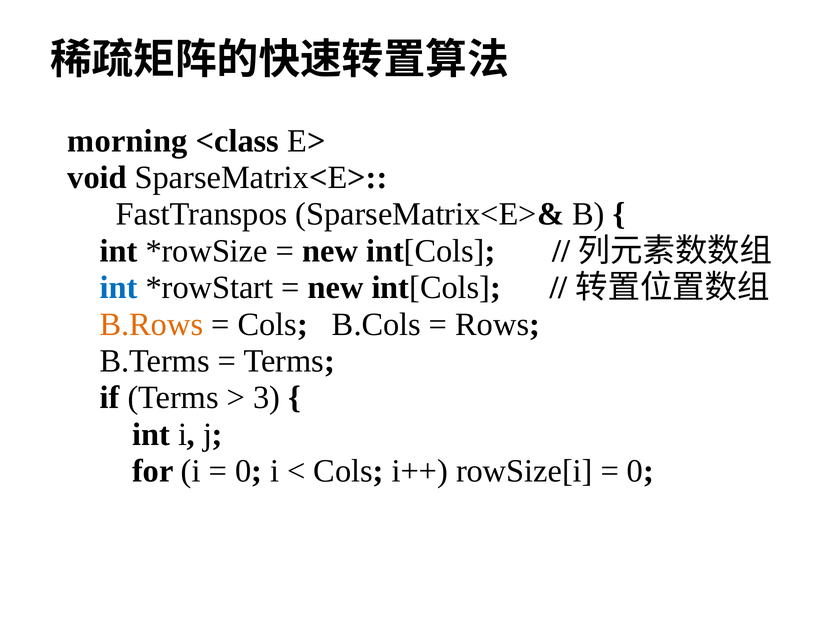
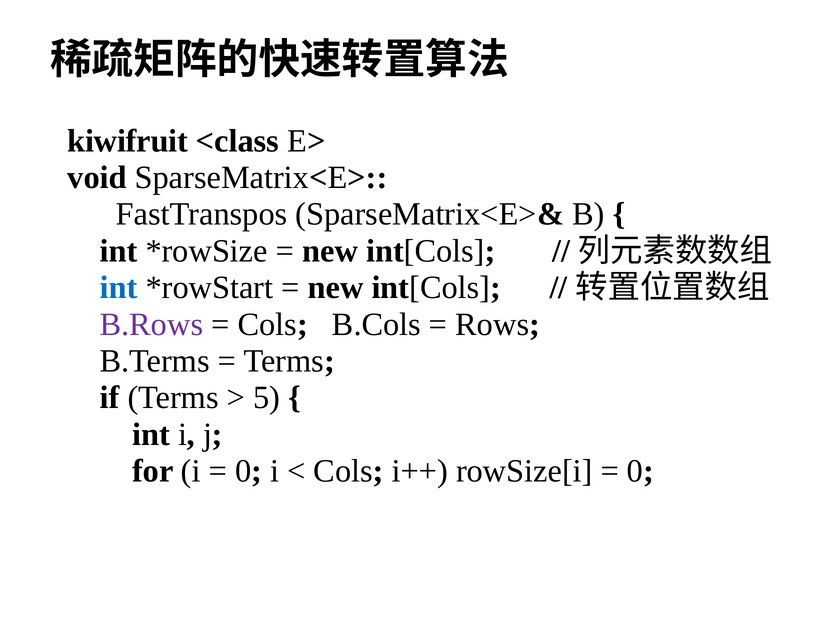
morning: morning -> kiwifruit
B.Rows colour: orange -> purple
3: 3 -> 5
